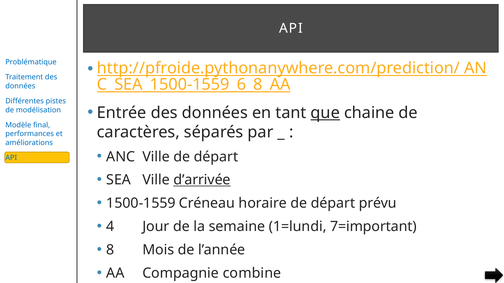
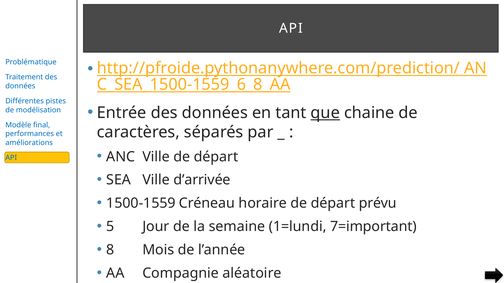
d’arrivée underline: present -> none
4: 4 -> 5
combine: combine -> aléatoire
